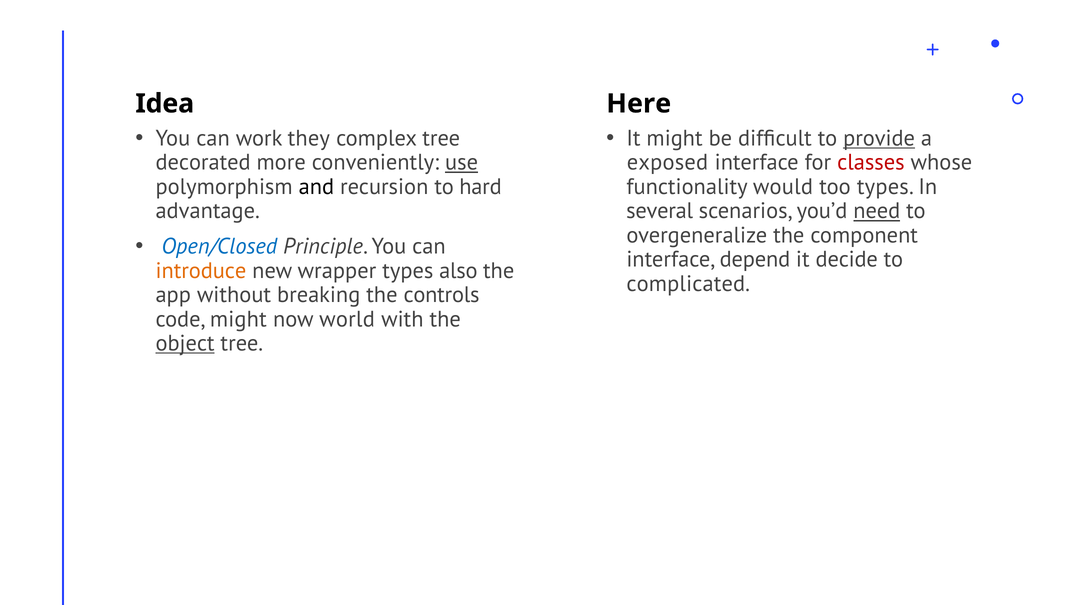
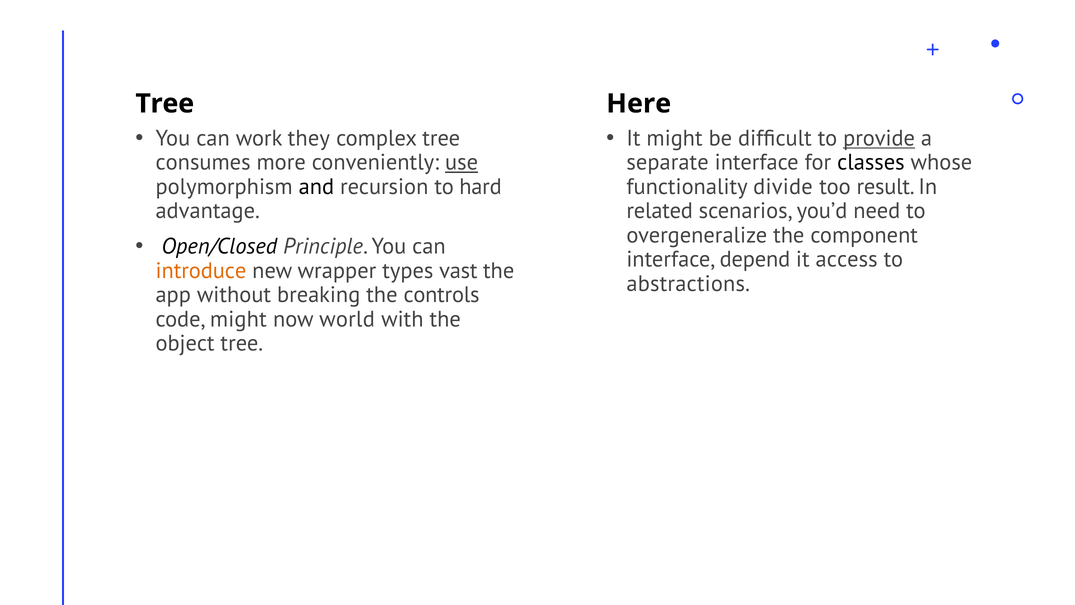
Idea at (165, 104): Idea -> Tree
decorated: decorated -> consumes
exposed: exposed -> separate
classes colour: red -> black
would: would -> divide
too types: types -> result
several: several -> related
need underline: present -> none
Open/Closed colour: blue -> black
decide: decide -> access
also: also -> vast
complicated: complicated -> abstractions
object underline: present -> none
